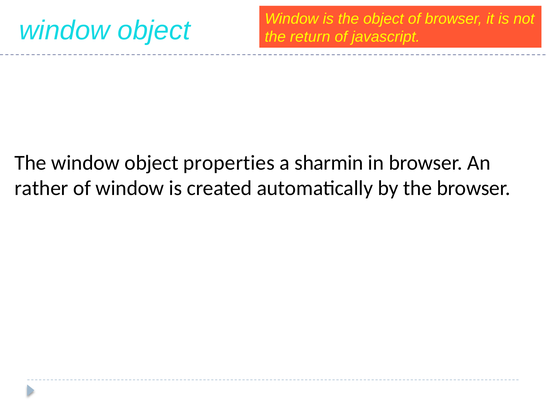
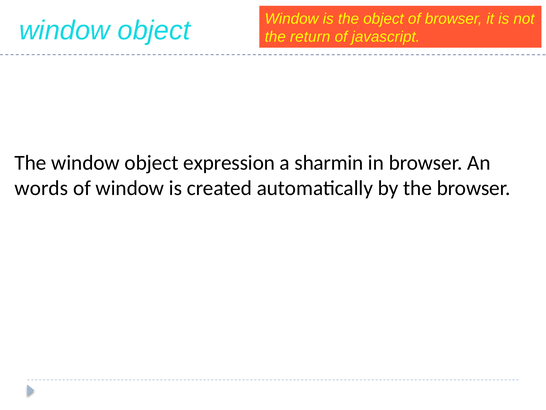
properties: properties -> expression
rather: rather -> words
